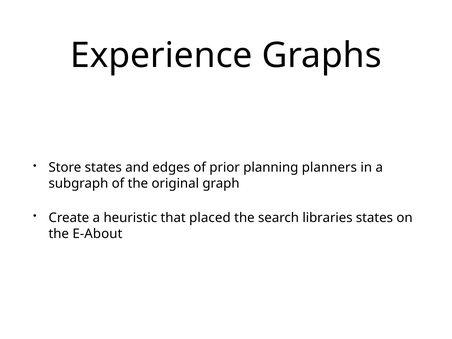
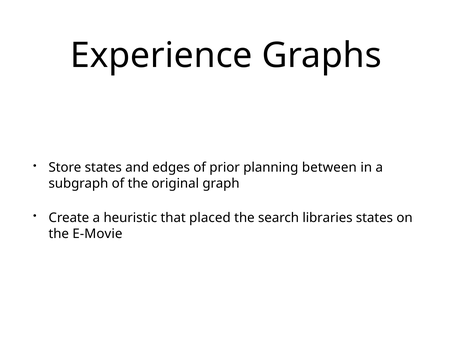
planners: planners -> between
E-About: E-About -> E-Movie
